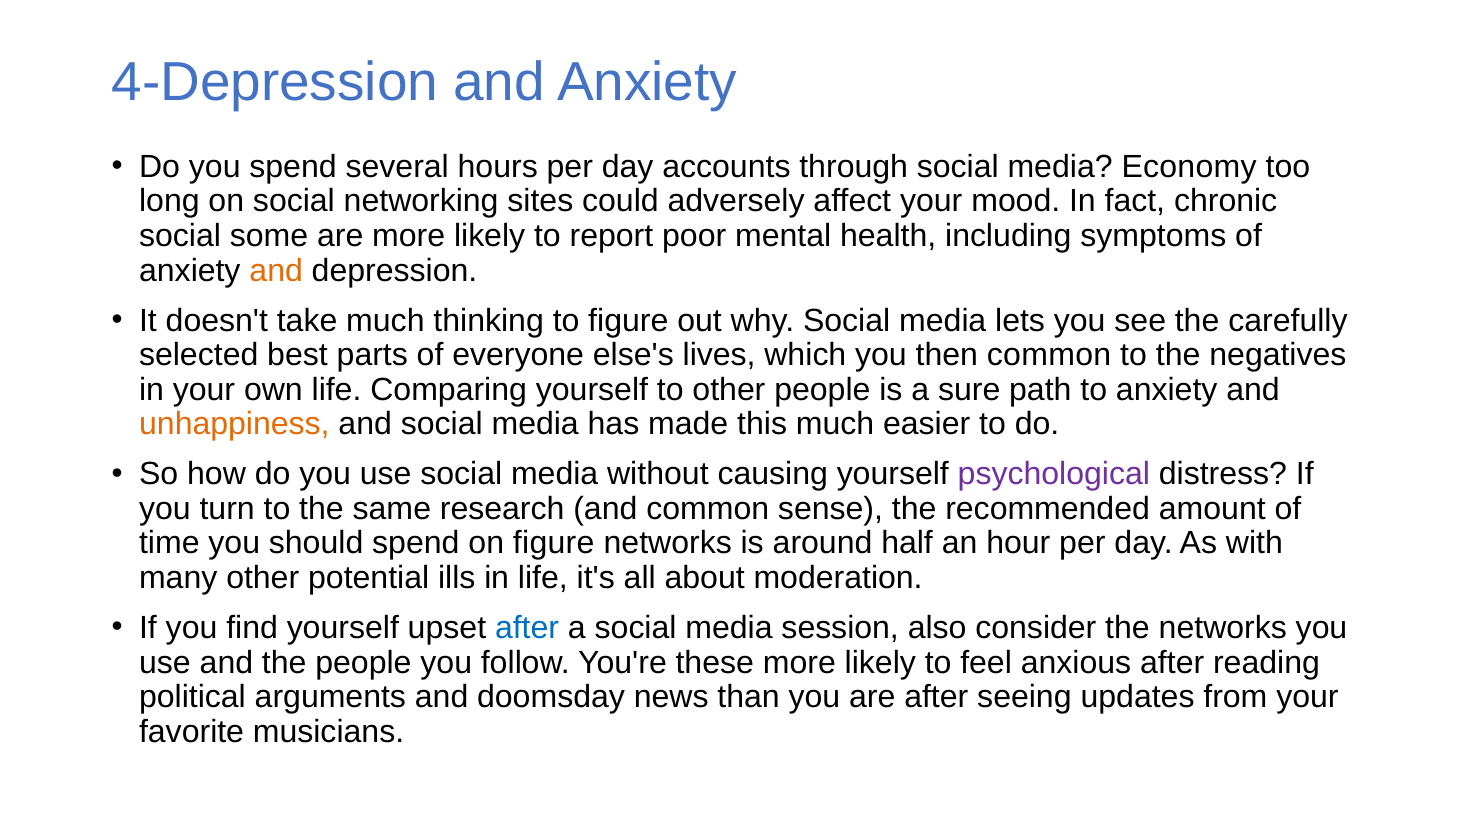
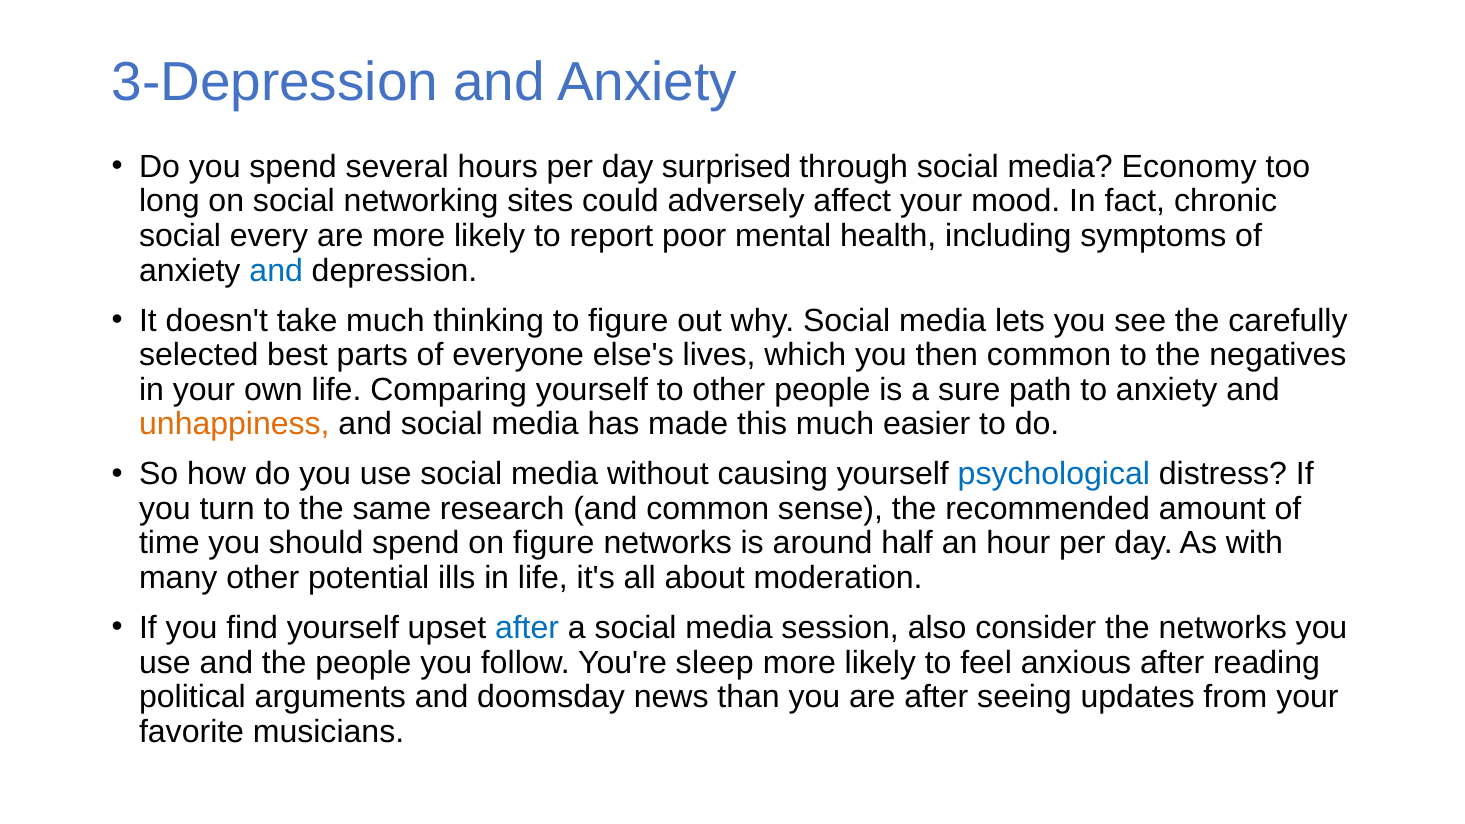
4-Depression: 4-Depression -> 3-Depression
accounts: accounts -> surprised
some: some -> every
and at (276, 271) colour: orange -> blue
psychological colour: purple -> blue
these: these -> sleep
